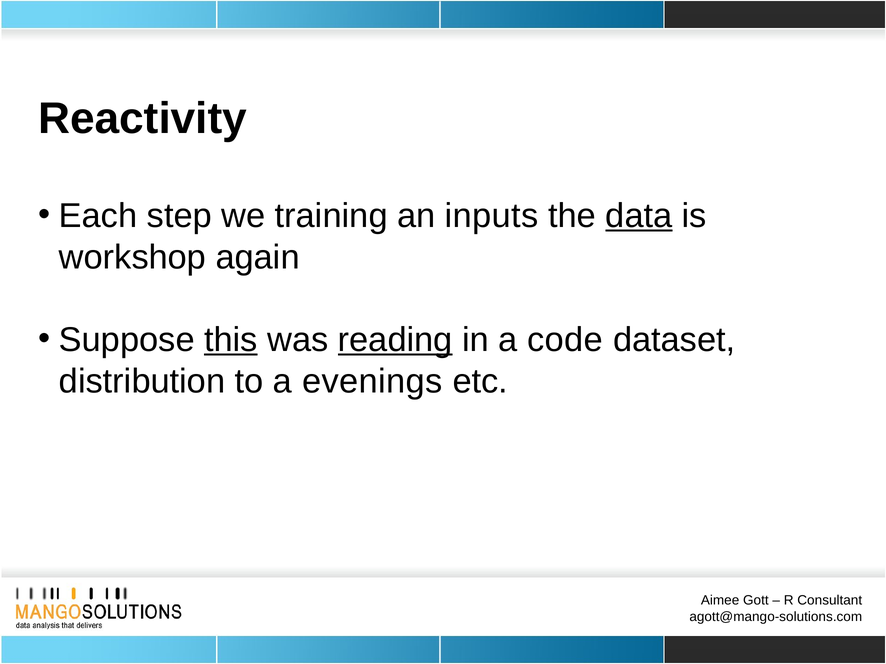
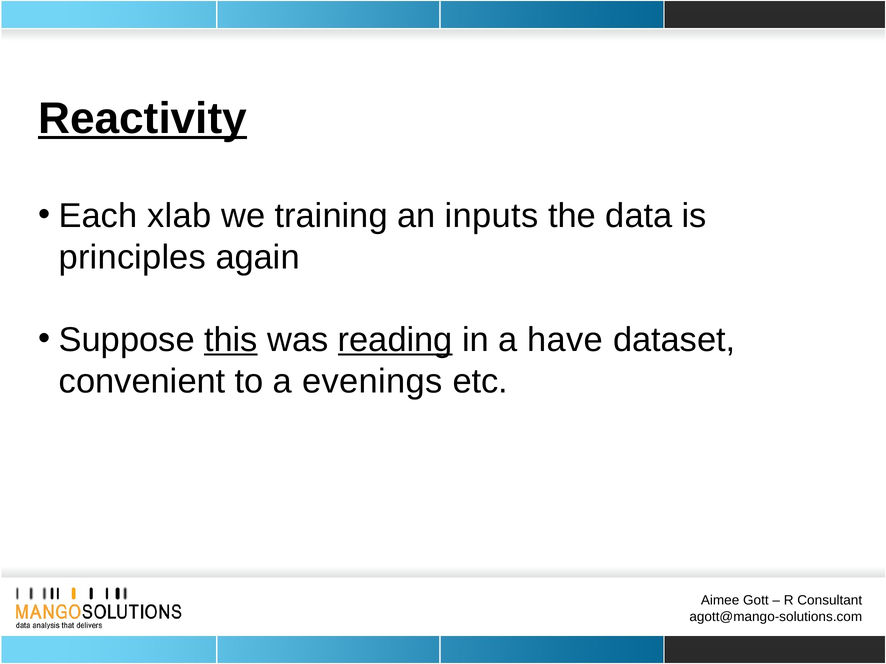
Reactivity underline: none -> present
step: step -> xlab
data underline: present -> none
workshop: workshop -> principles
code: code -> have
distribution: distribution -> convenient
